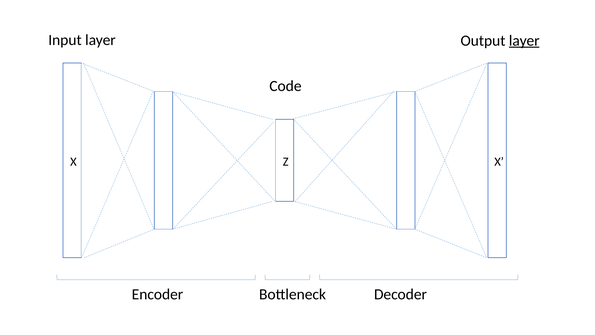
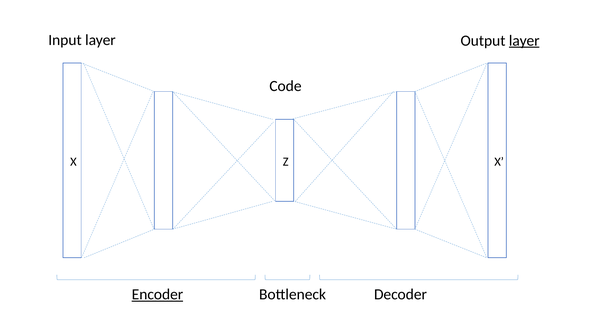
Encoder underline: none -> present
